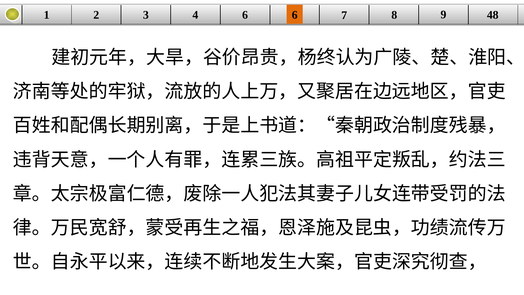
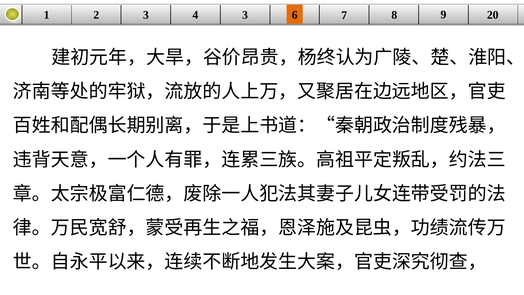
4 6: 6 -> 3
48: 48 -> 20
